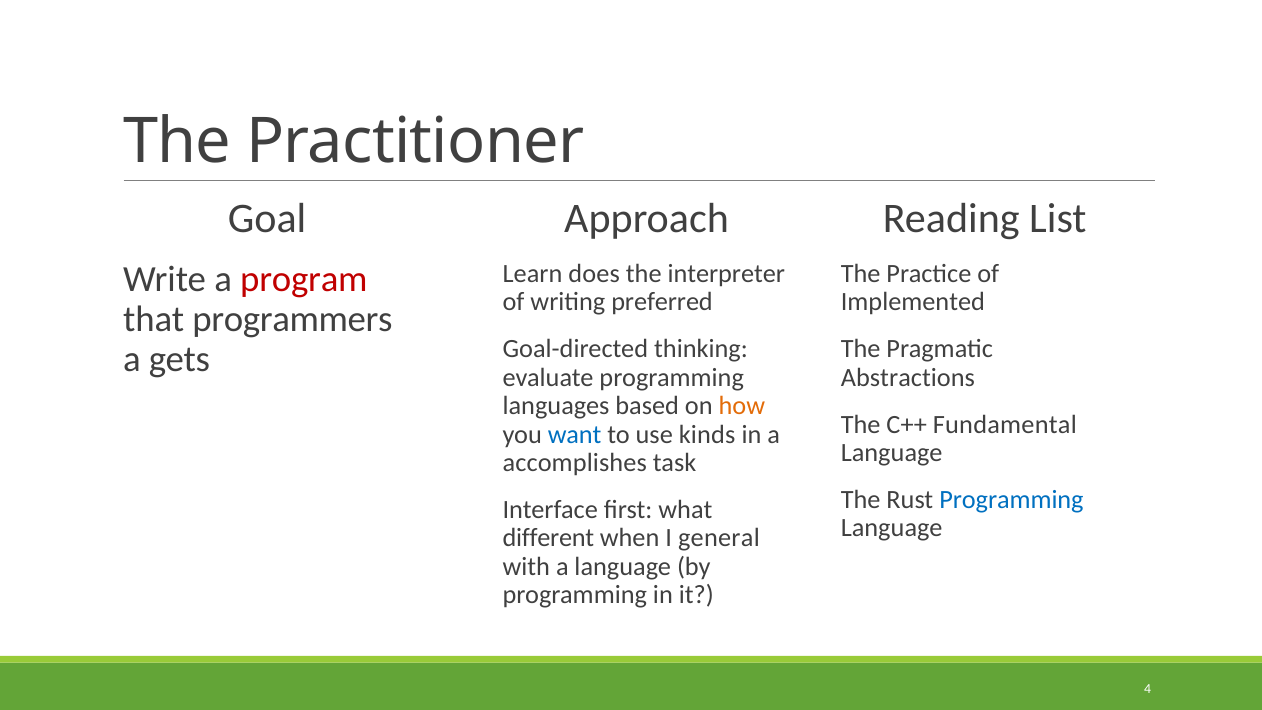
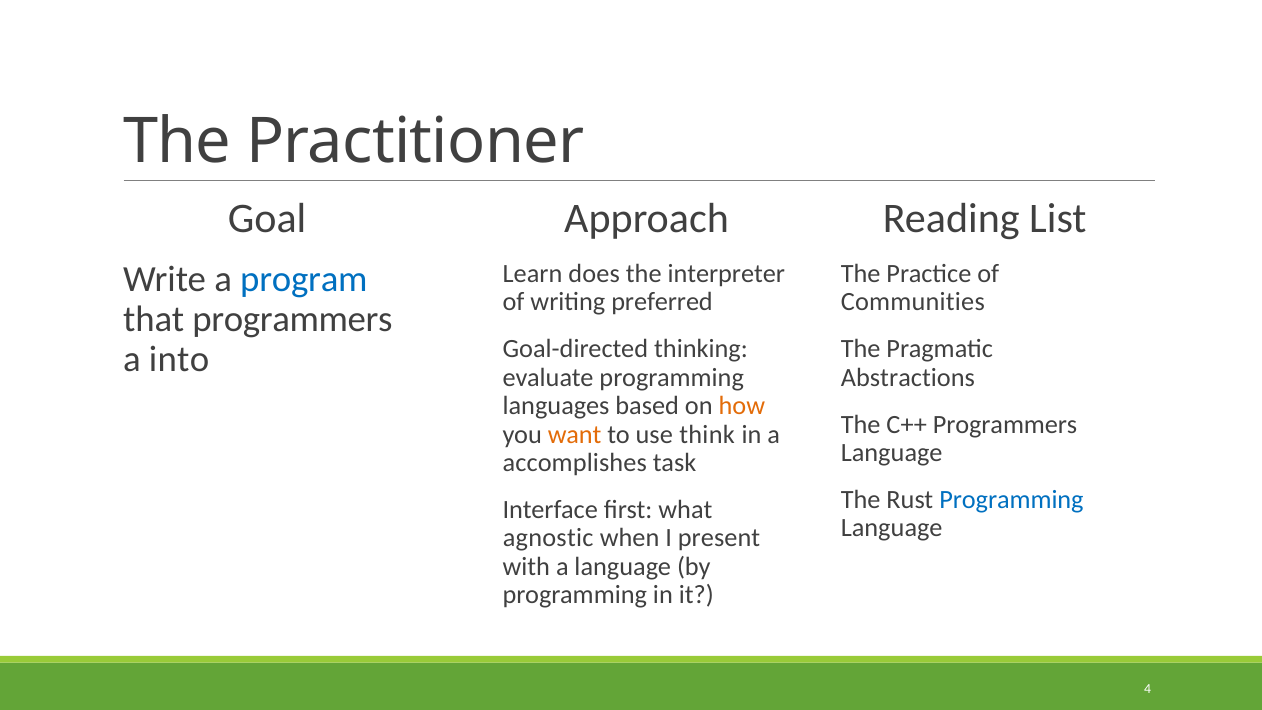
program colour: red -> blue
Implemented: Implemented -> Communities
gets: gets -> into
C++ Fundamental: Fundamental -> Programmers
want colour: blue -> orange
kinds: kinds -> think
different: different -> agnostic
general: general -> present
